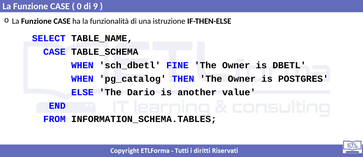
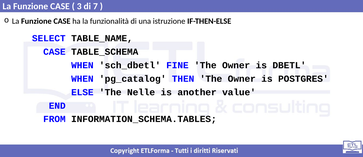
0: 0 -> 3
9: 9 -> 7
Dario: Dario -> Nelle
